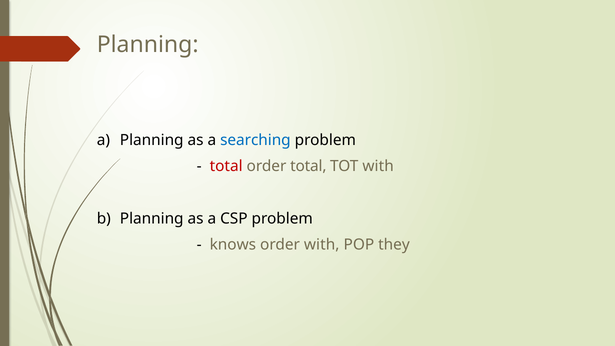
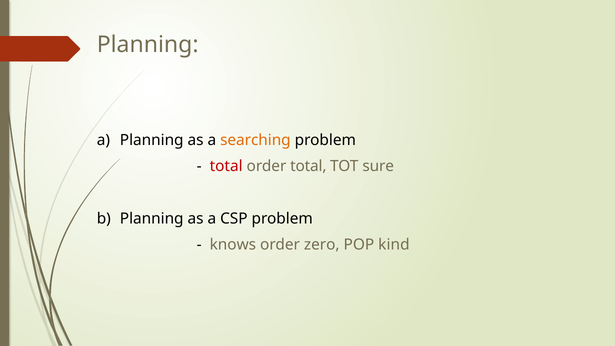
searching colour: blue -> orange
TOT with: with -> sure
order with: with -> zero
they: they -> kind
